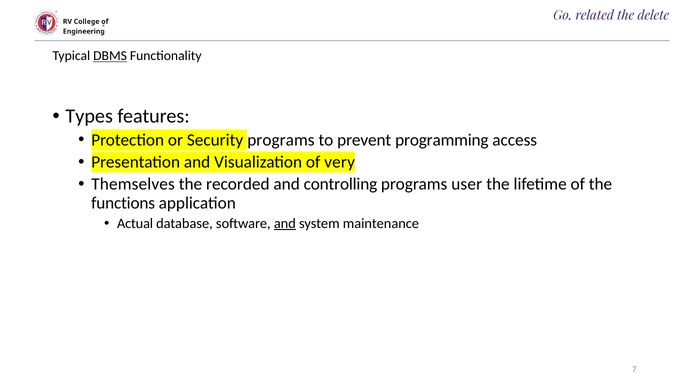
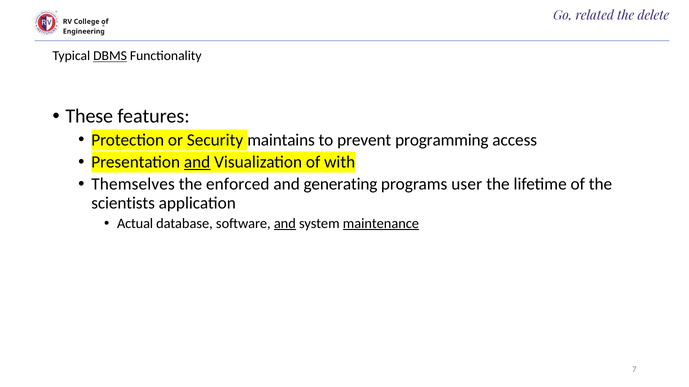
Types: Types -> These
Security programs: programs -> maintains
and at (197, 162) underline: none -> present
very: very -> with
recorded: recorded -> enforced
controlling: controlling -> generating
functions: functions -> scientists
maintenance underline: none -> present
